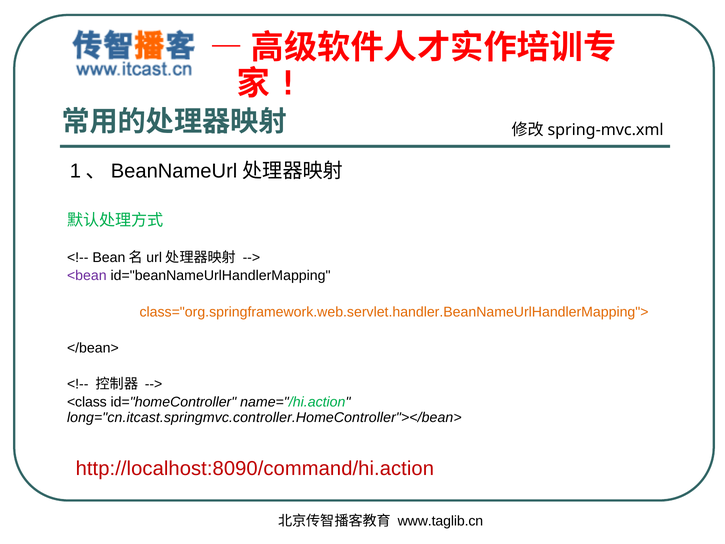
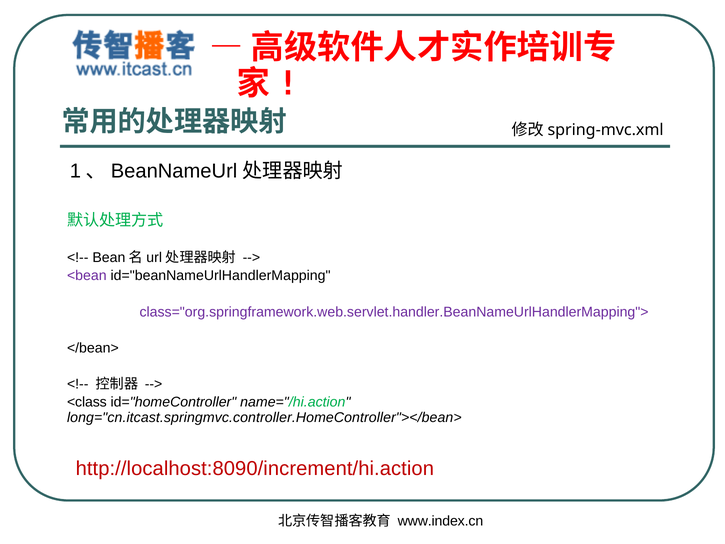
class="org.springframework.web.servlet.handler.BeanNameUrlHandlerMapping"> colour: orange -> purple
http://localhost:8090/command/hi.action: http://localhost:8090/command/hi.action -> http://localhost:8090/increment/hi.action
www.taglib.cn: www.taglib.cn -> www.index.cn
